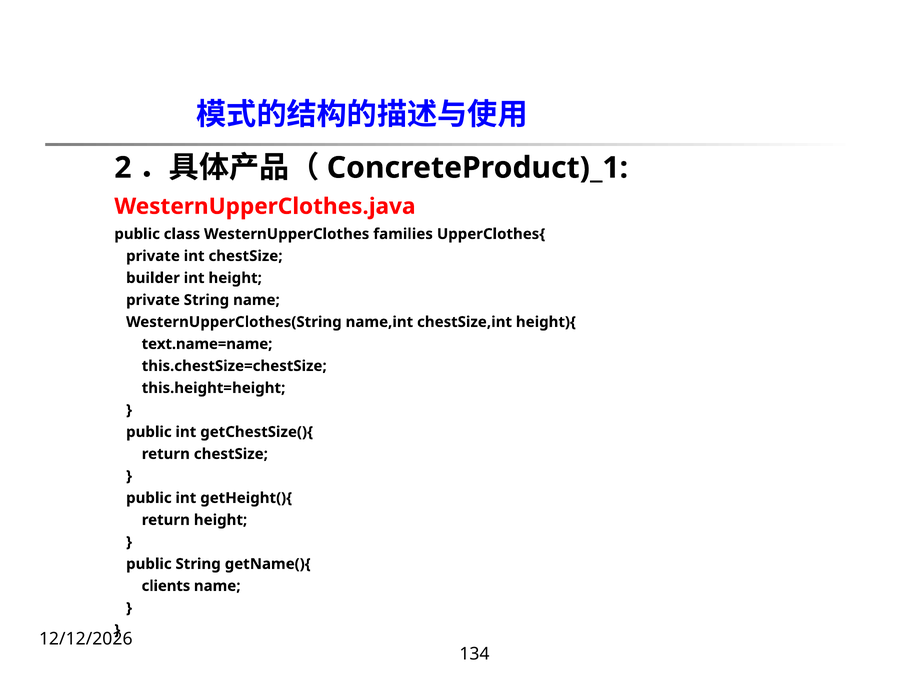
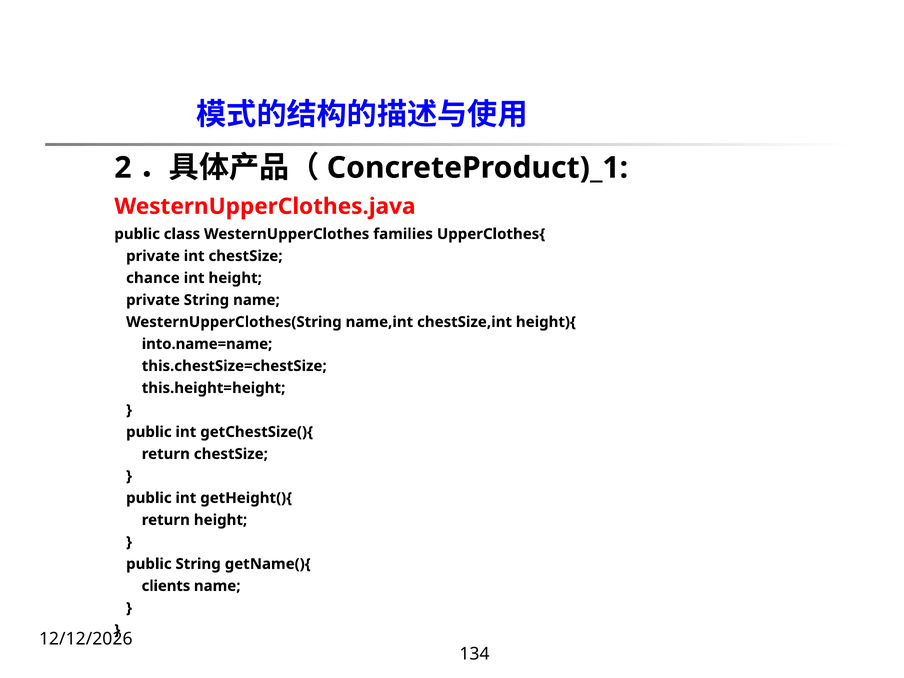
builder: builder -> chance
text.name=name: text.name=name -> into.name=name
